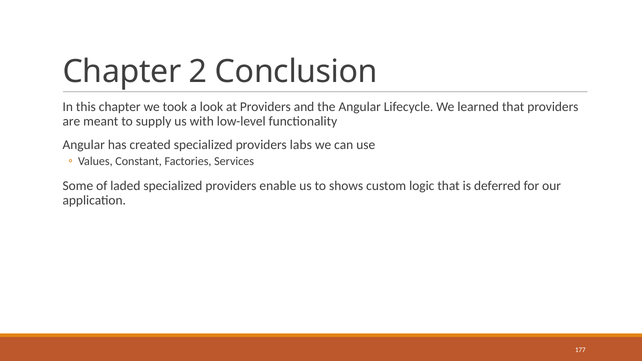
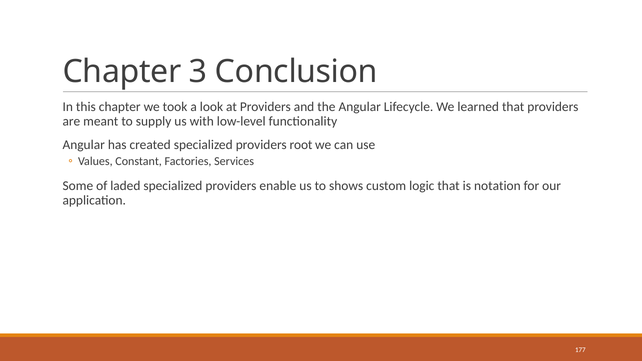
2: 2 -> 3
labs: labs -> root
deferred: deferred -> notation
